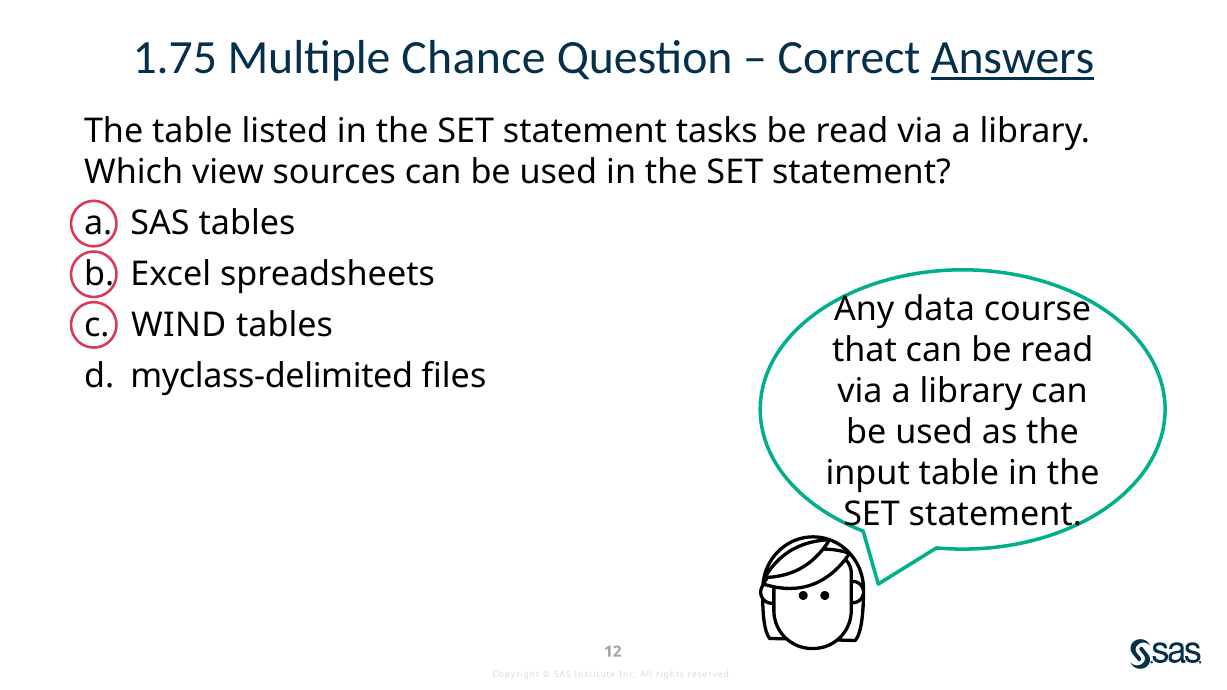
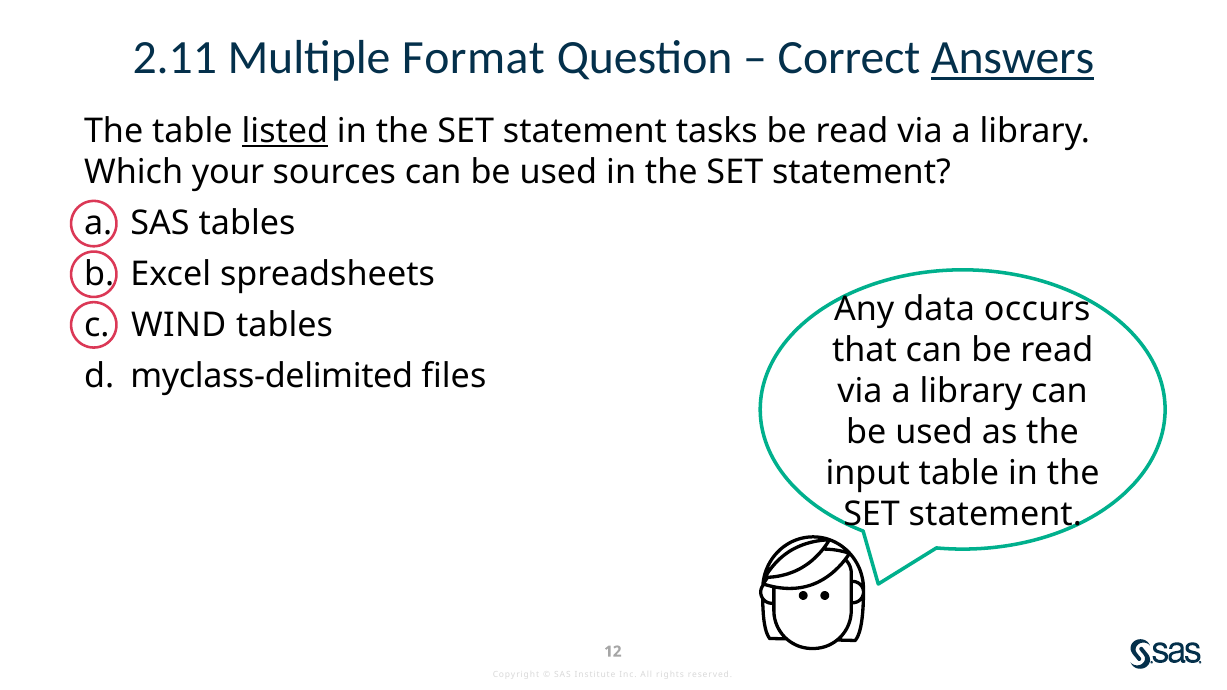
1.75: 1.75 -> 2.11
Chance: Chance -> Format
listed underline: none -> present
view: view -> your
course: course -> occurs
